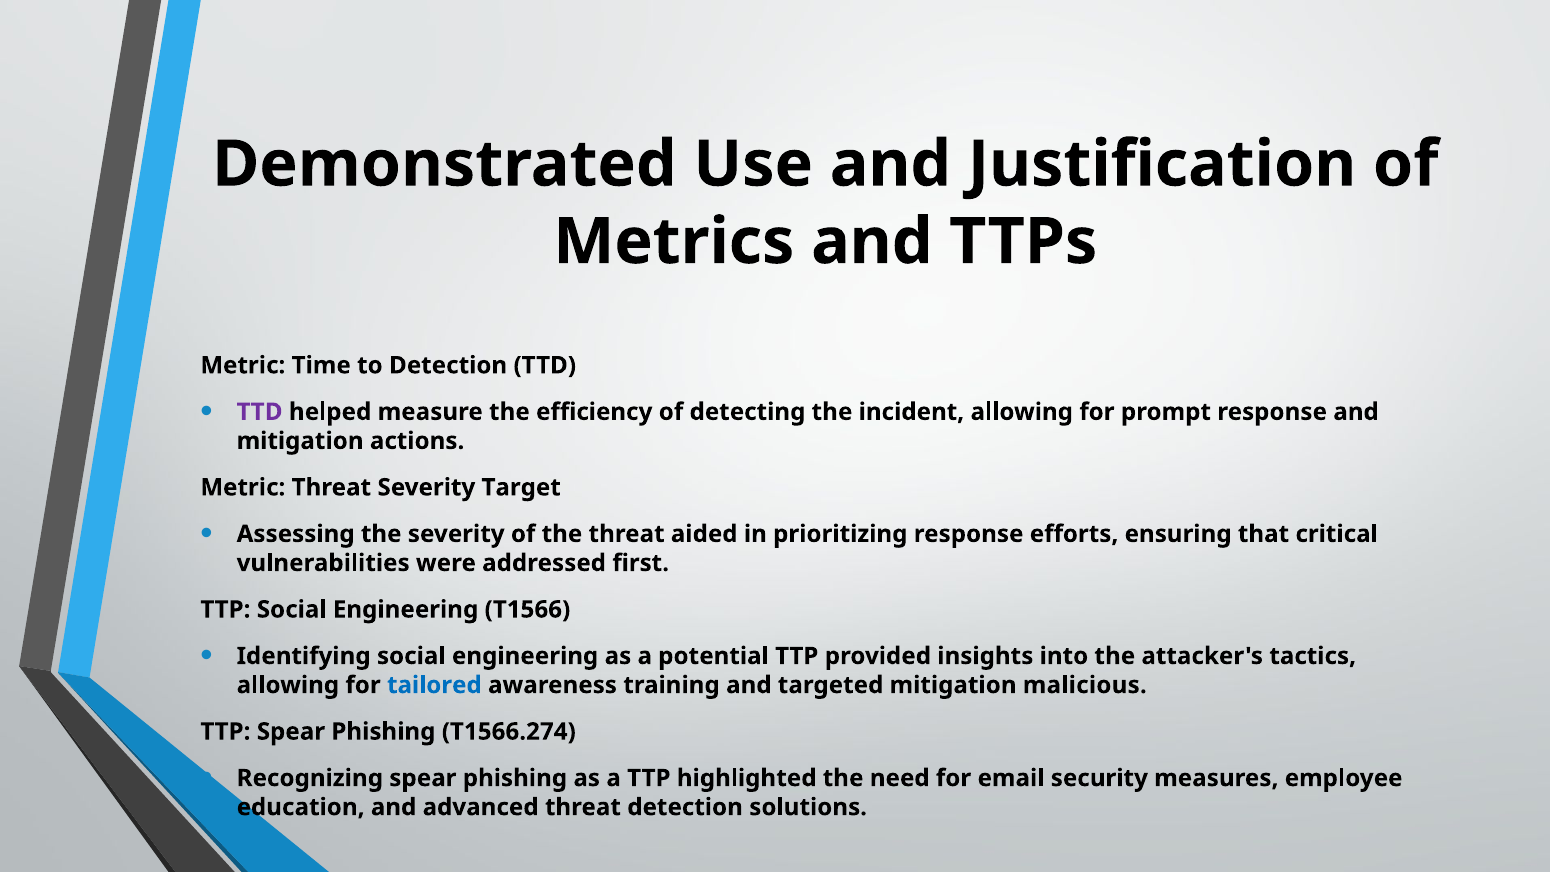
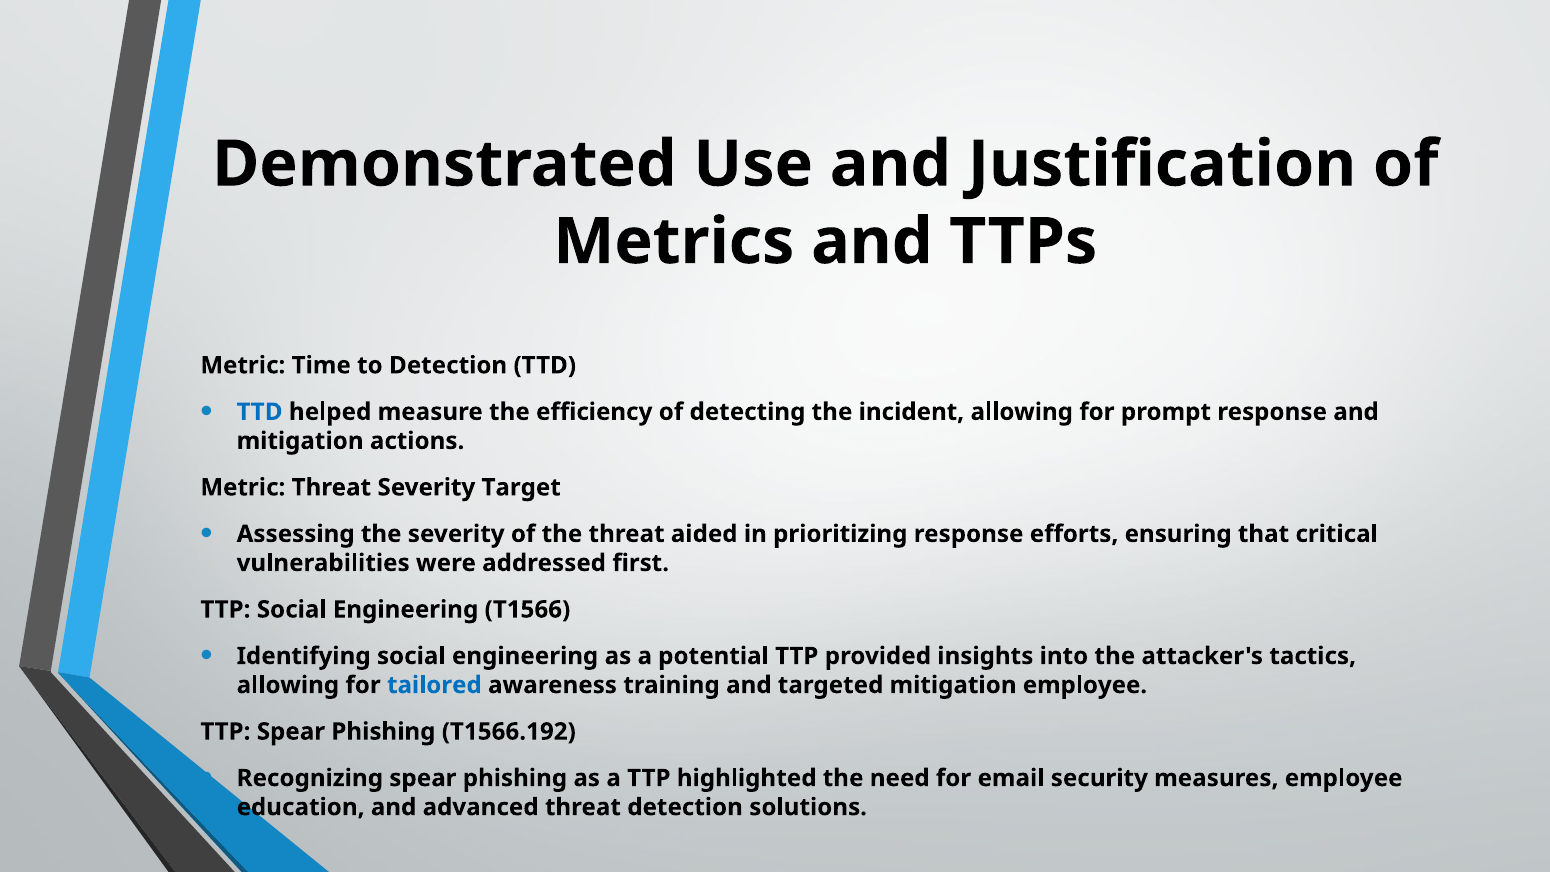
TTD at (260, 412) colour: purple -> blue
mitigation malicious: malicious -> employee
T1566.274: T1566.274 -> T1566.192
